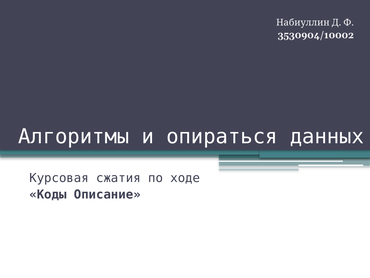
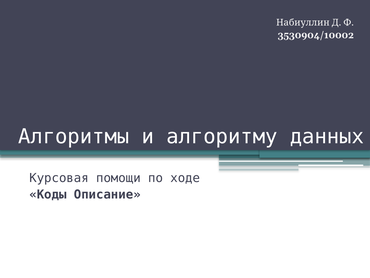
опираться: опираться -> алгоритму
сжатия: сжатия -> помощи
